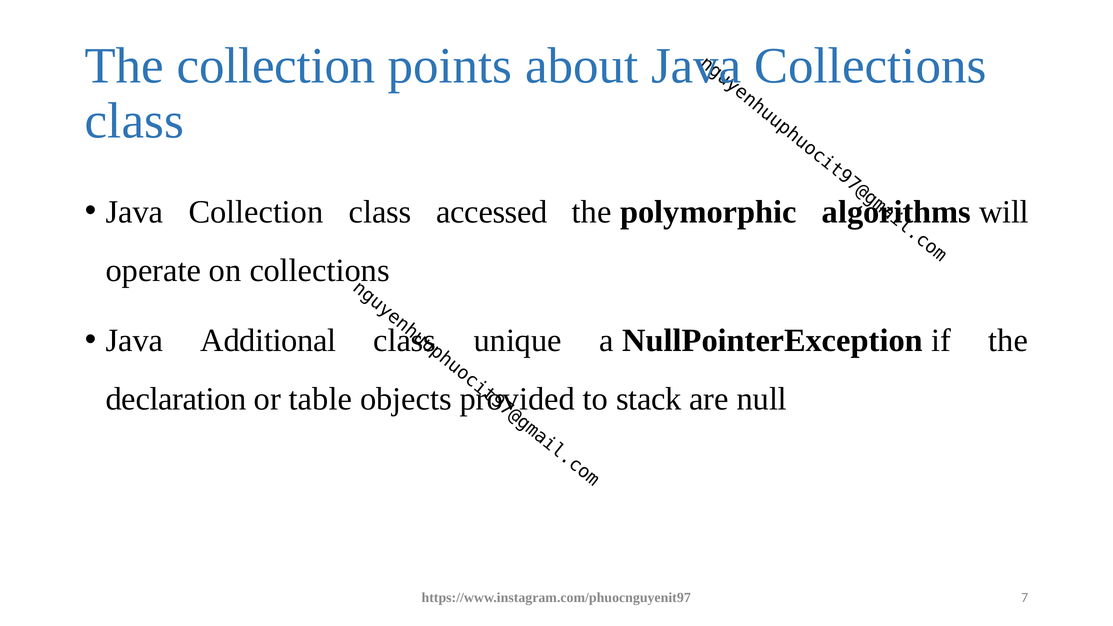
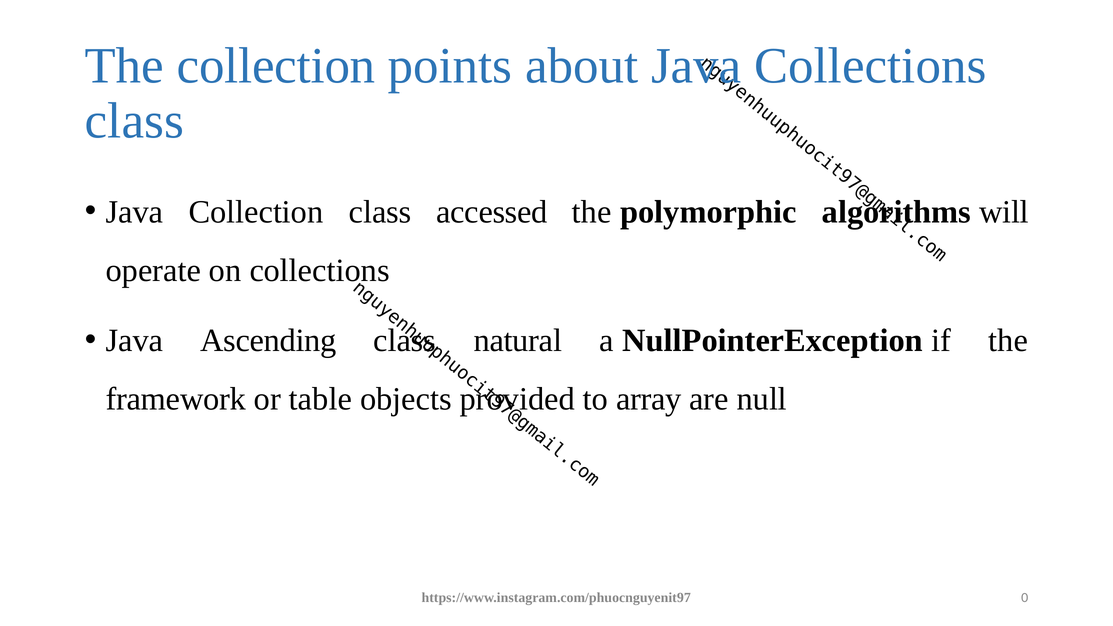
Additional: Additional -> Ascending
unique: unique -> natural
declaration: declaration -> framework
stack: stack -> array
https://www.instagram.com/phuocnguyenit97 7: 7 -> 0
